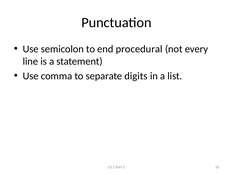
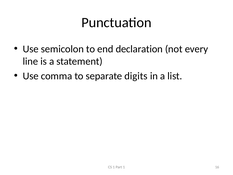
procedural: procedural -> declaration
